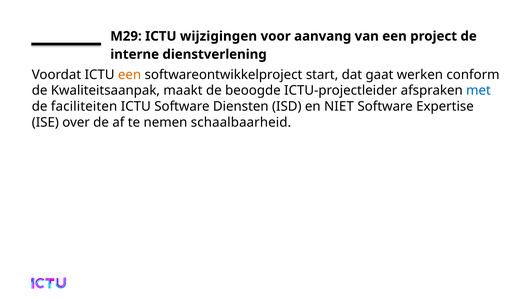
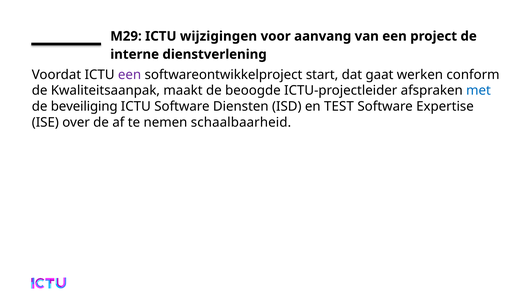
een at (130, 75) colour: orange -> purple
faciliteiten: faciliteiten -> beveiliging
NIET: NIET -> TEST
